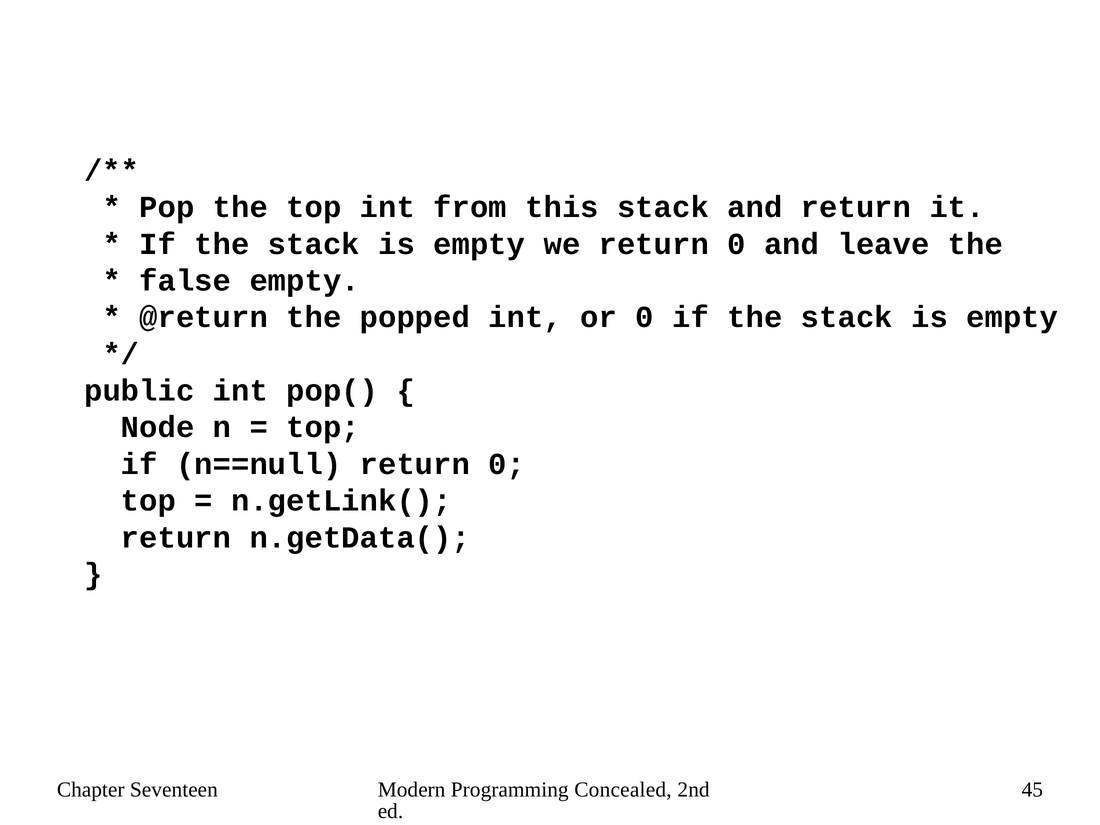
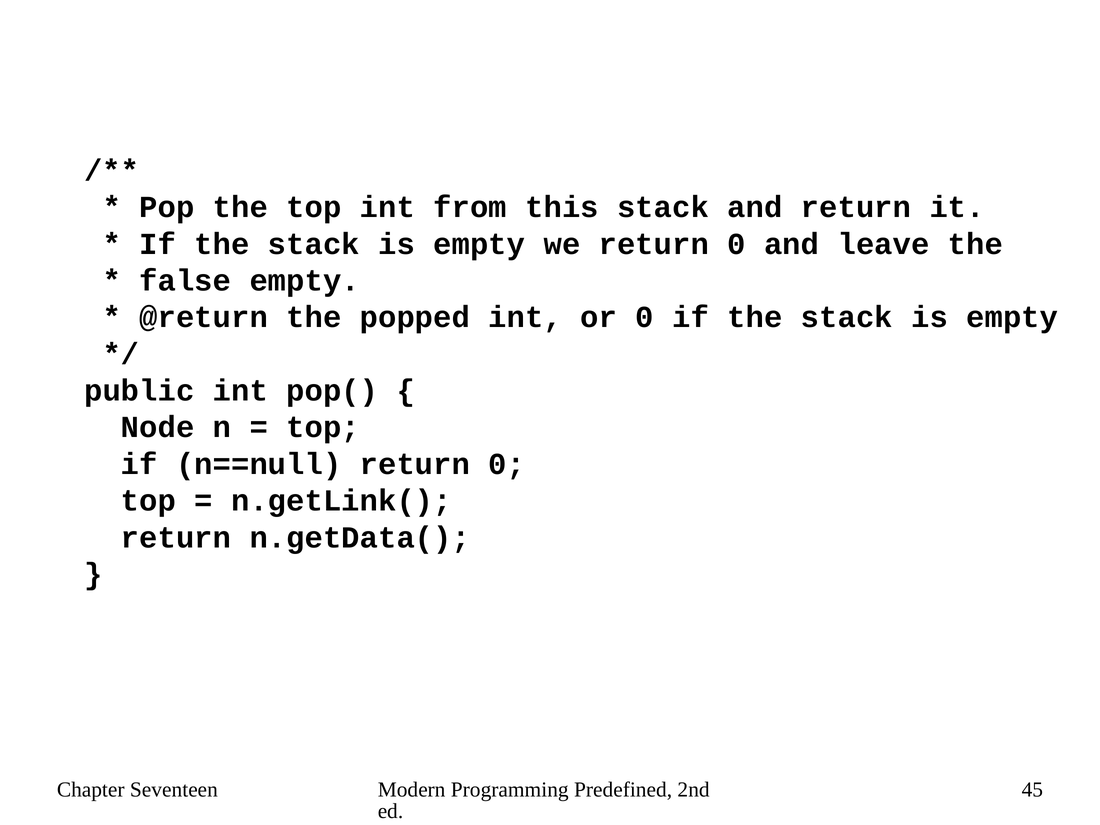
Concealed: Concealed -> Predefined
